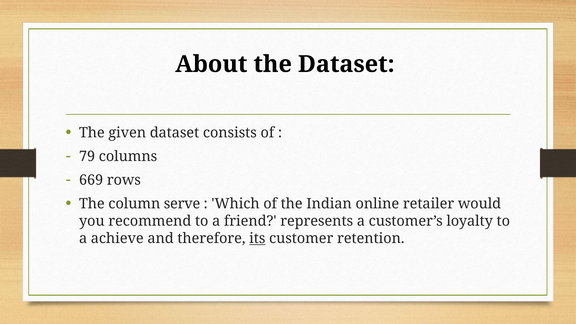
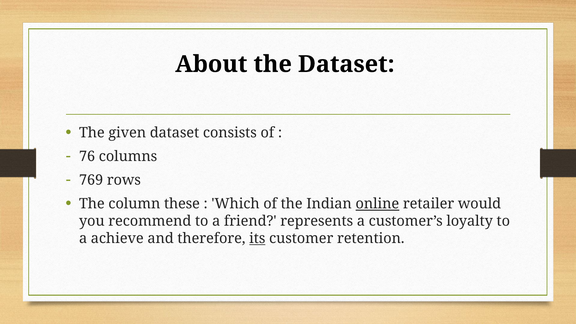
79: 79 -> 76
669: 669 -> 769
serve: serve -> these
online underline: none -> present
